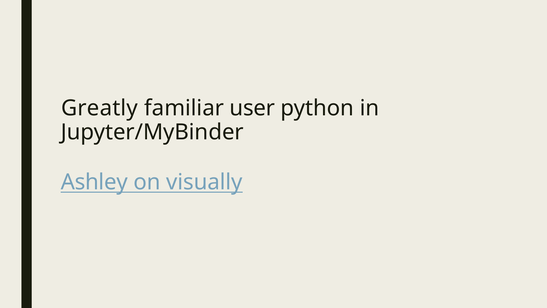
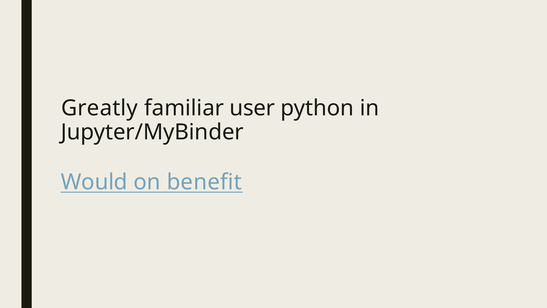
Ashley: Ashley -> Would
visually: visually -> benefit
